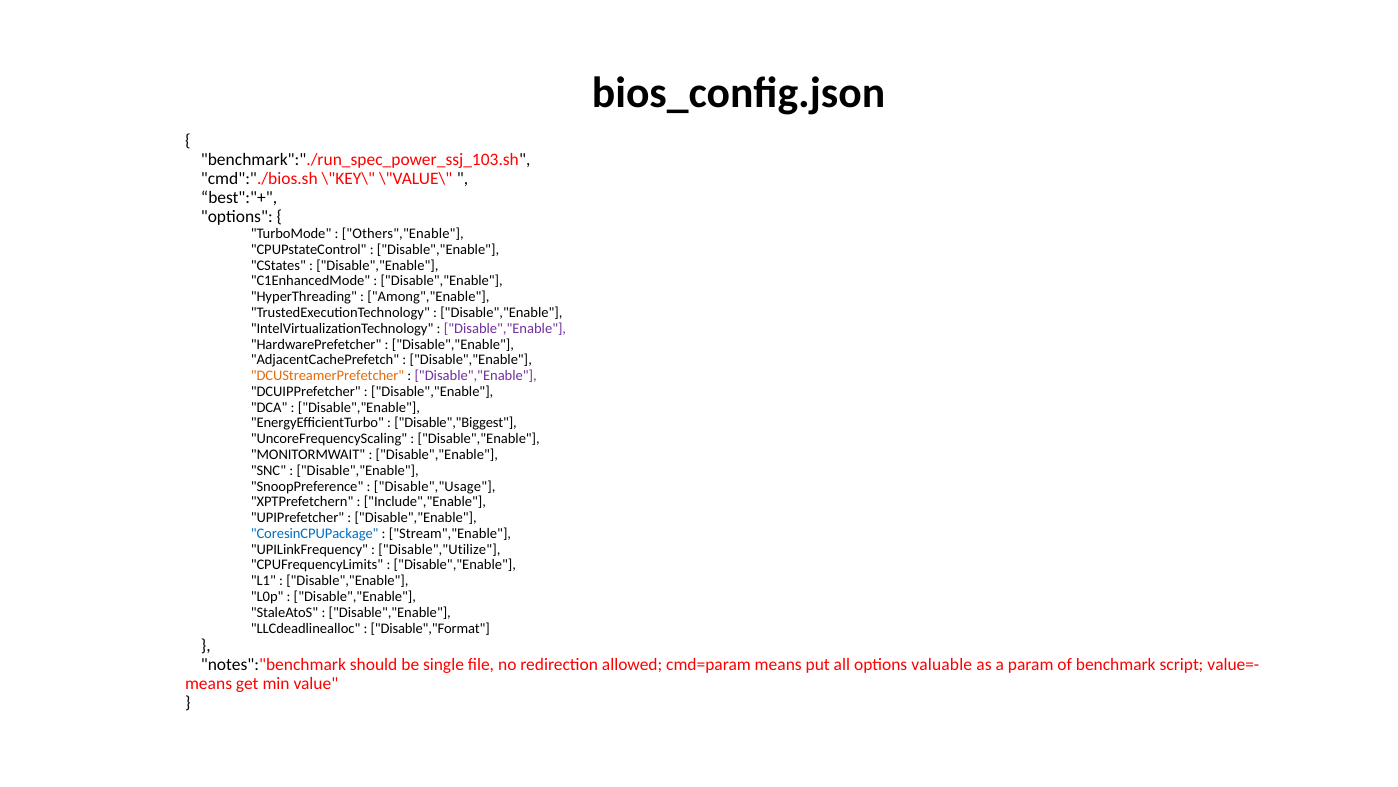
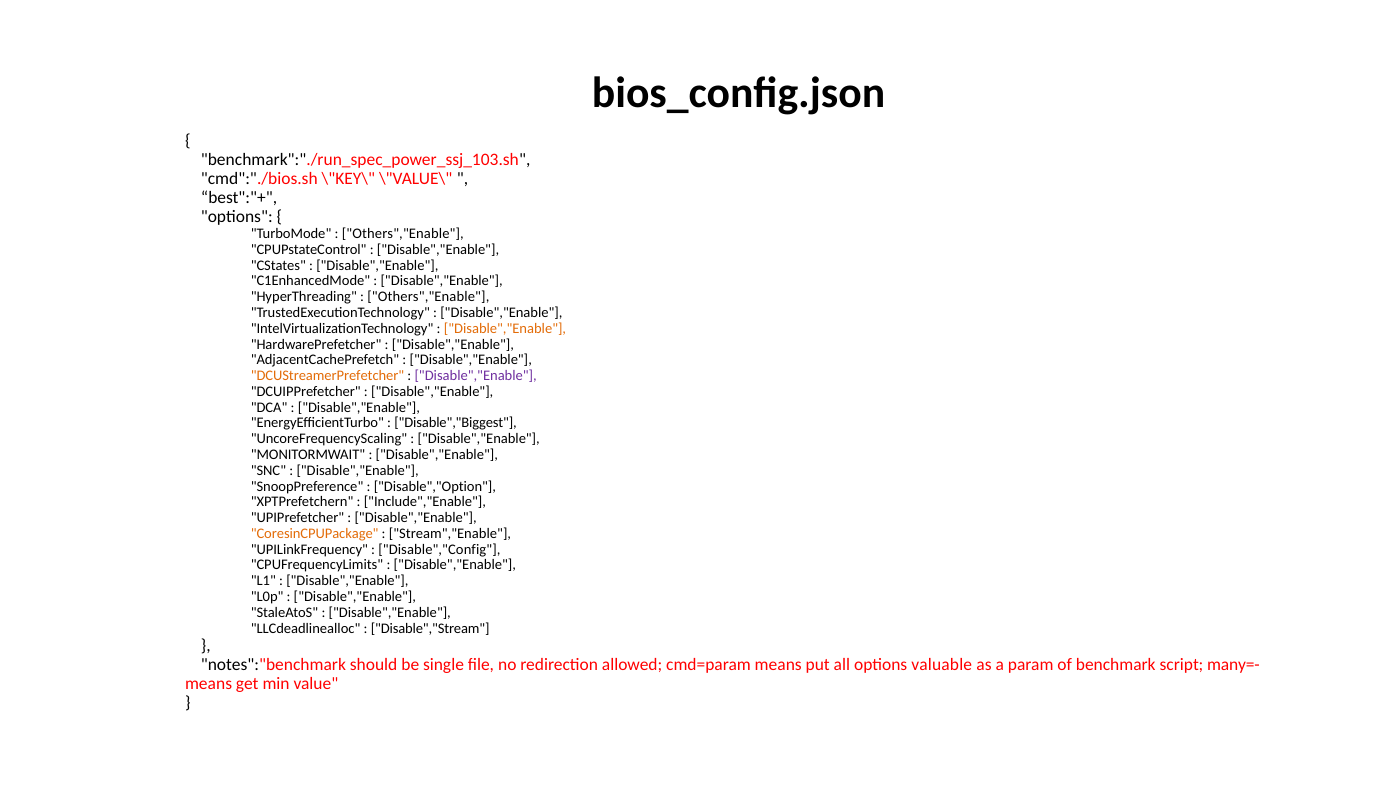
Among","Enable at (428, 297): Among","Enable -> Others","Enable
Disable","Enable at (505, 328) colour: purple -> orange
Disable","Usage: Disable","Usage -> Disable","Option
CoresinCPUPackage colour: blue -> orange
Disable","Utilize: Disable","Utilize -> Disable","Config
Disable","Format: Disable","Format -> Disable","Stream
value=-: value=- -> many=-
